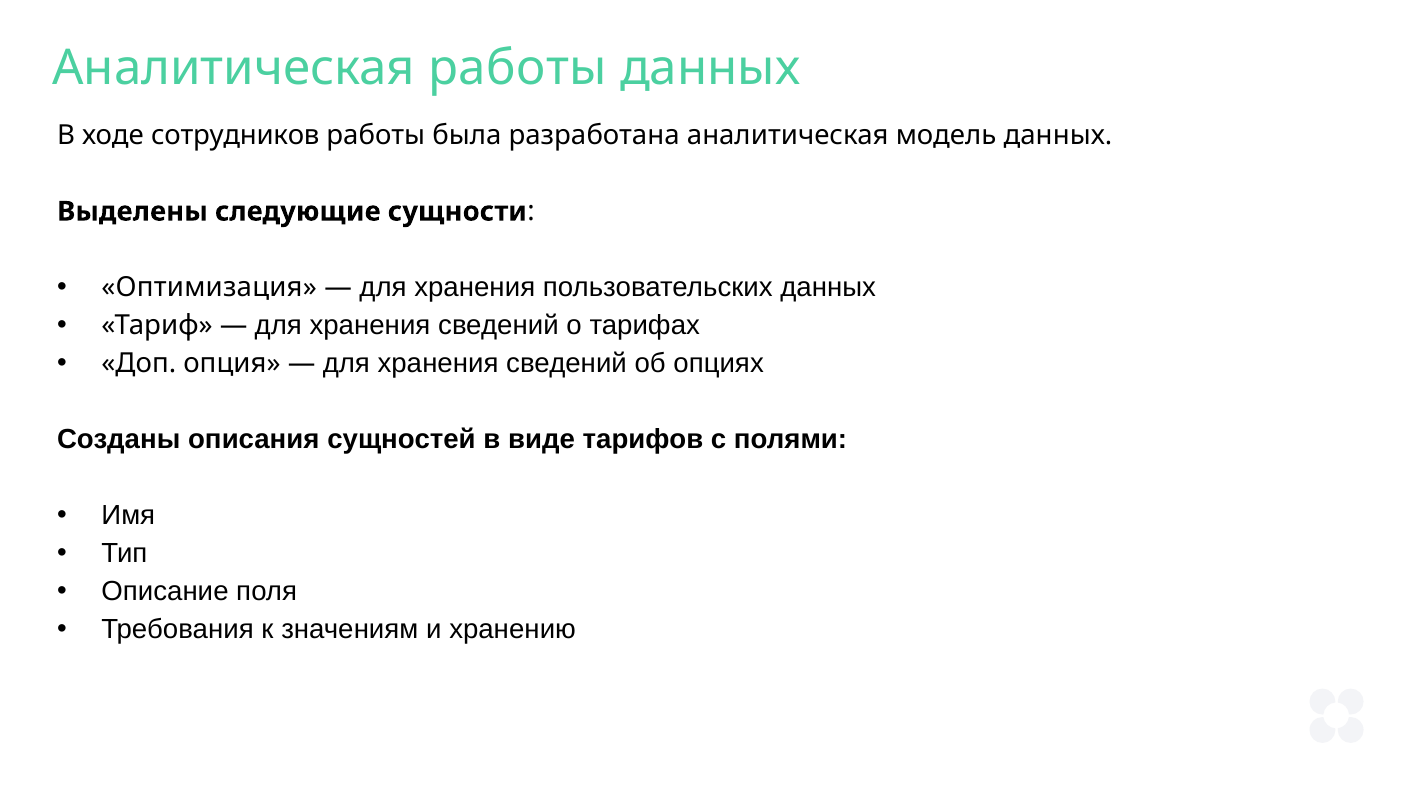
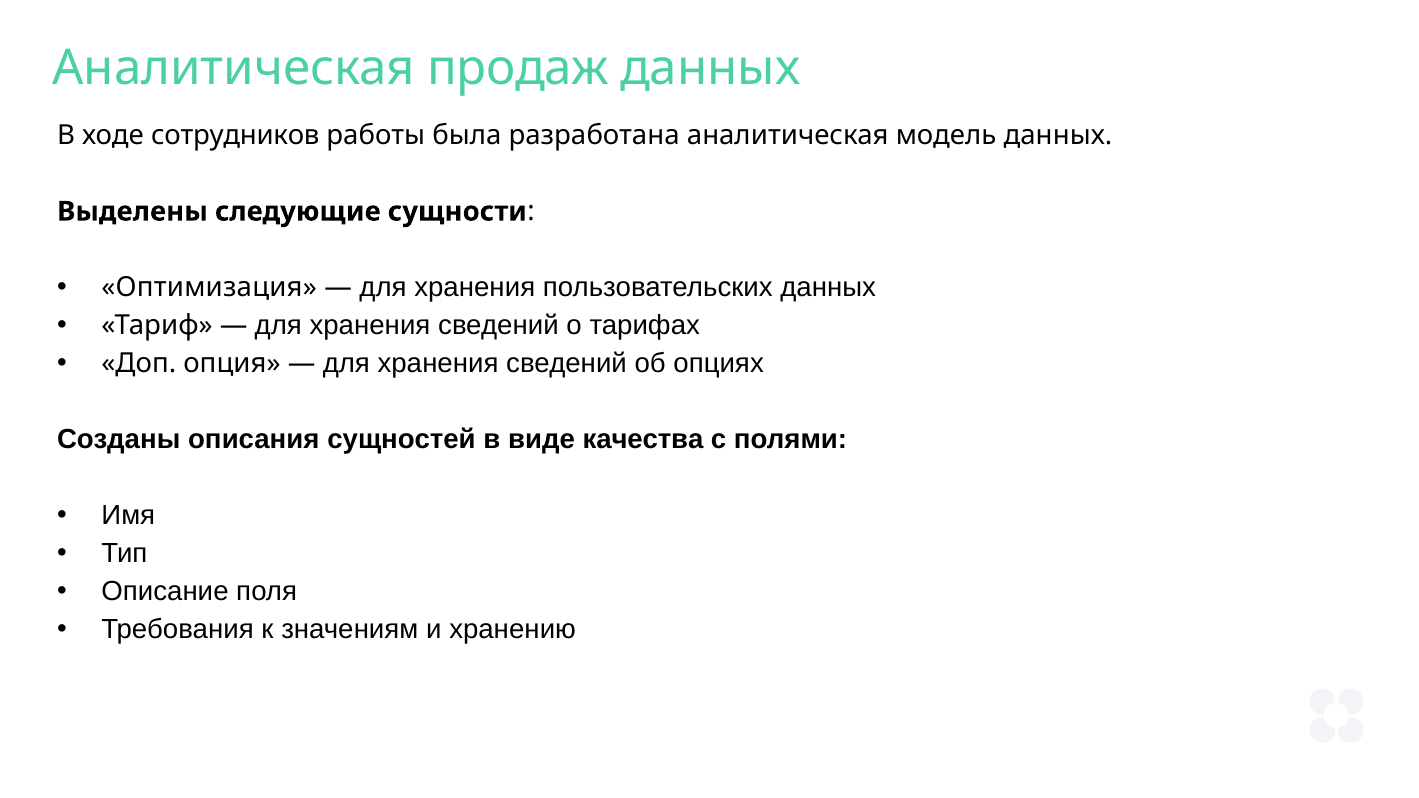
Аналитическая работы: работы -> продаж
тарифов: тарифов -> качества
